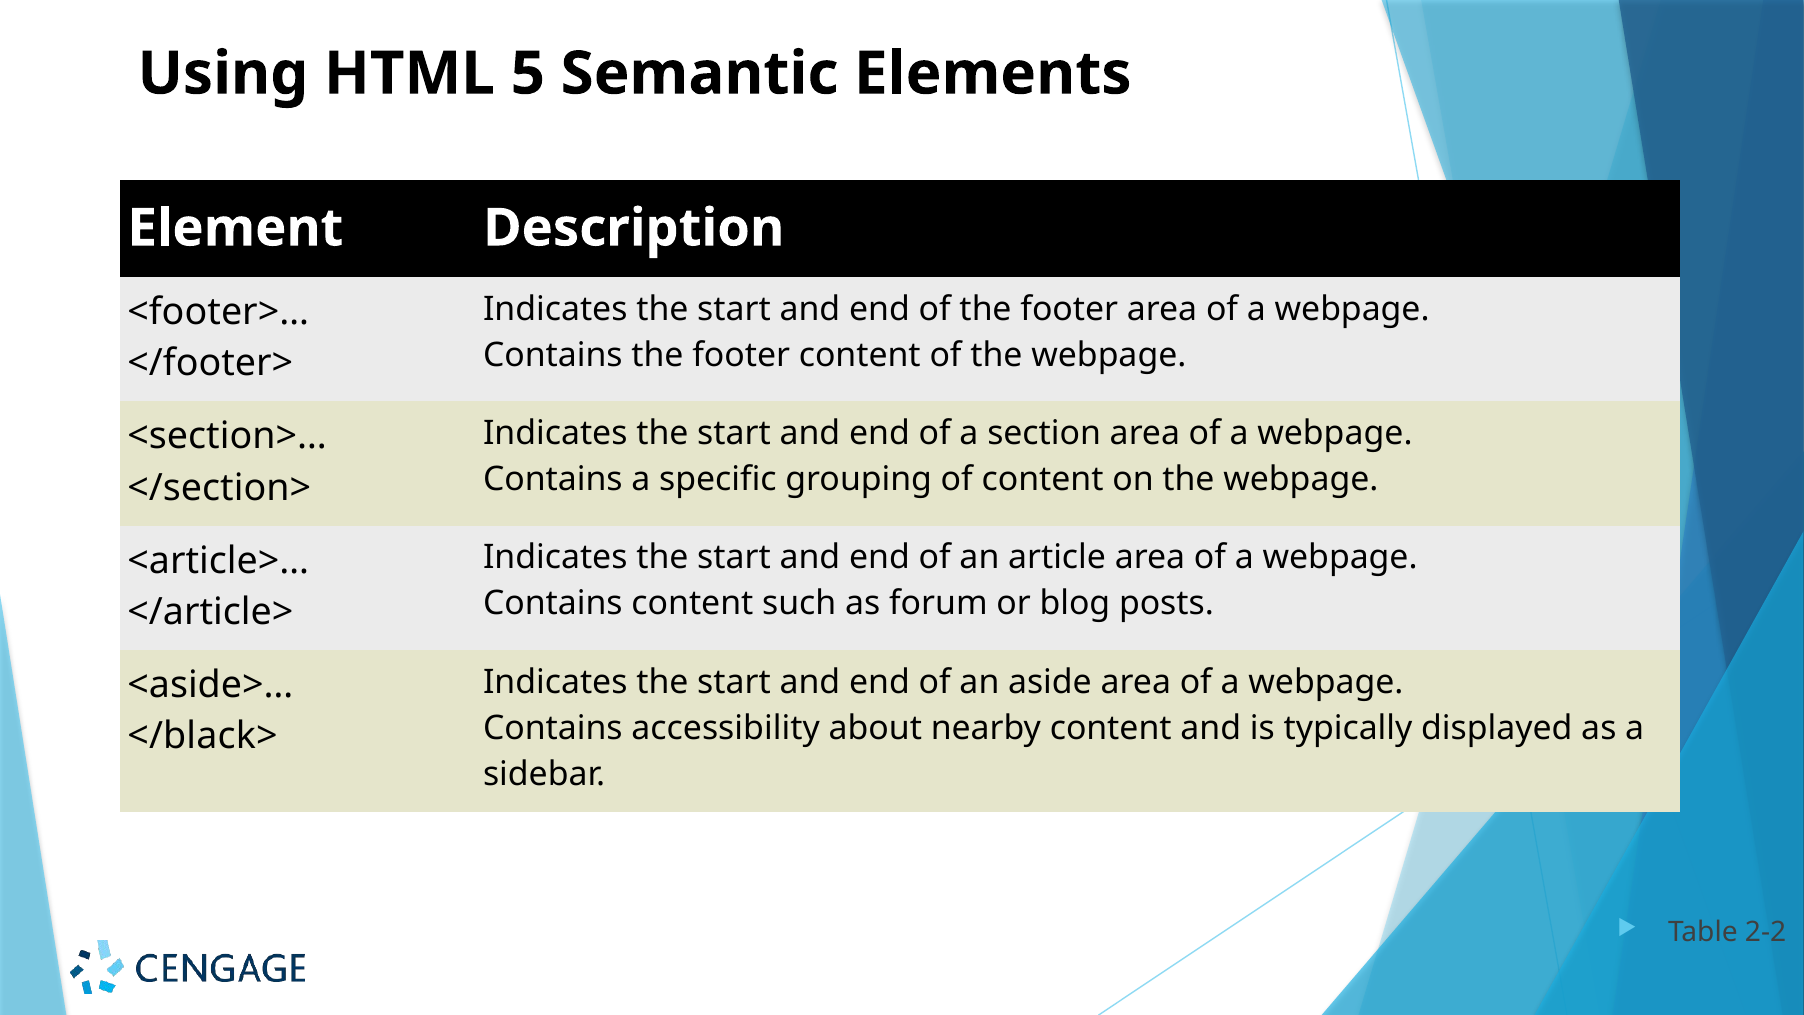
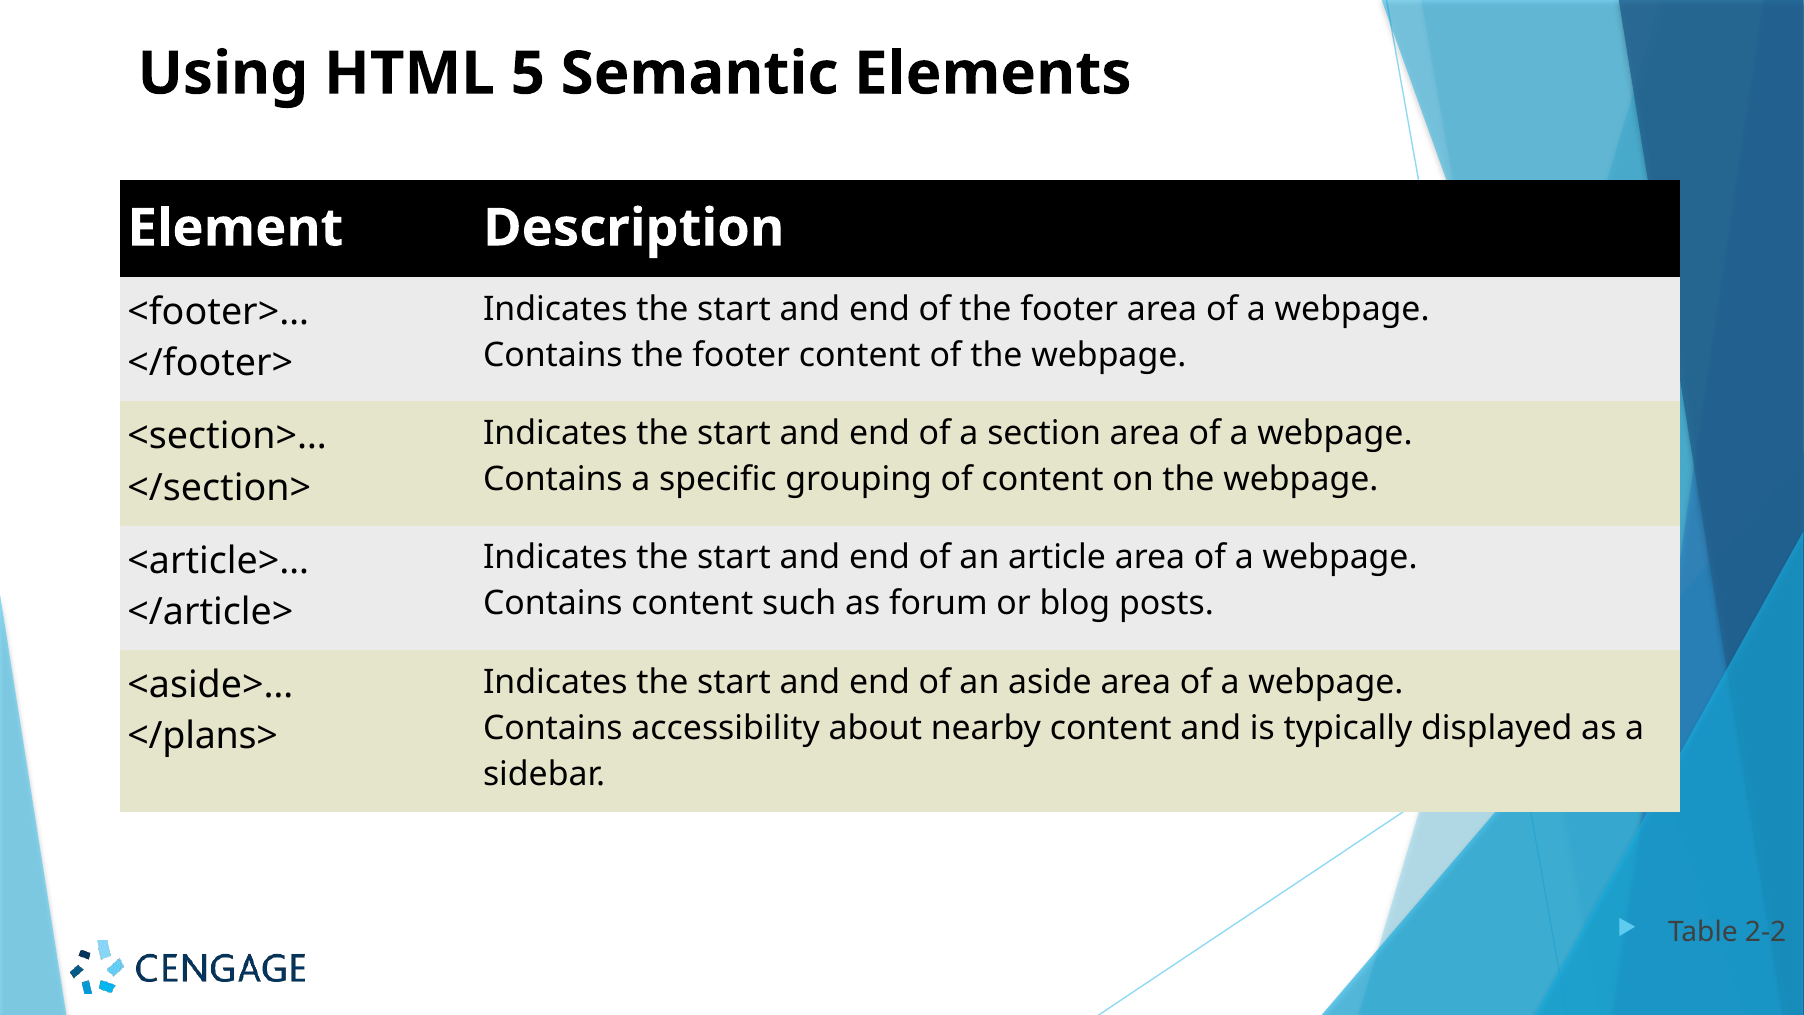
</black>: </black> -> </plans>
